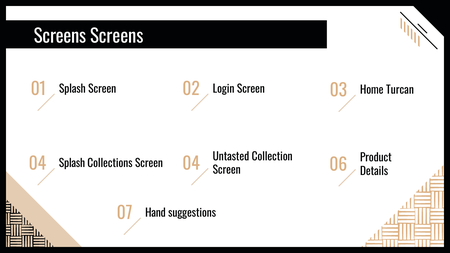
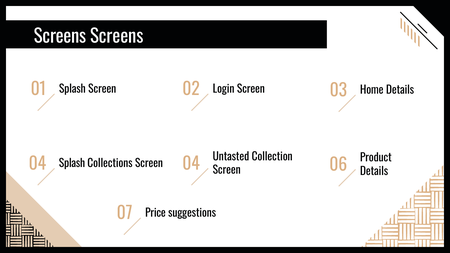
Home Turcan: Turcan -> Details
Hand: Hand -> Price
